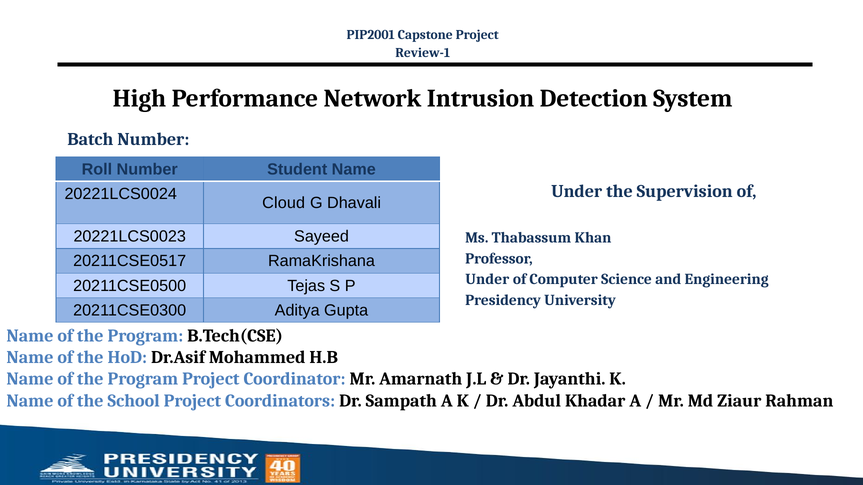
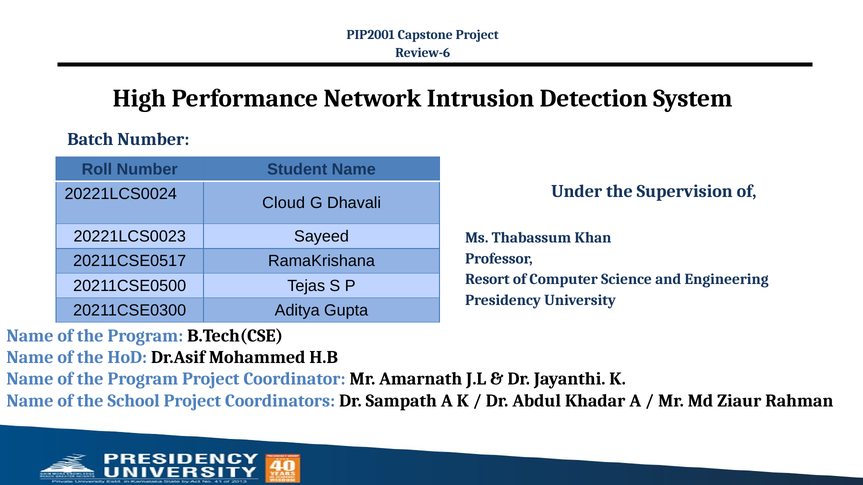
Review-1: Review-1 -> Review-6
Under at (487, 279): Under -> Resort
